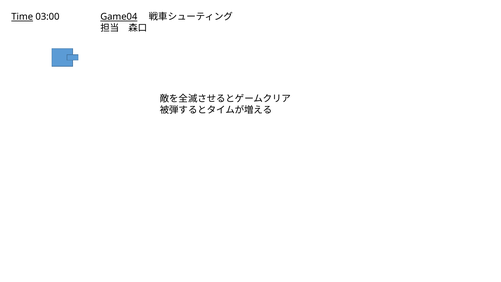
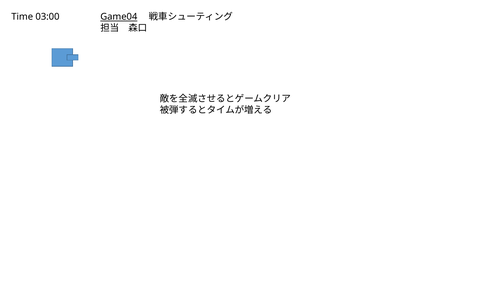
Time underline: present -> none
